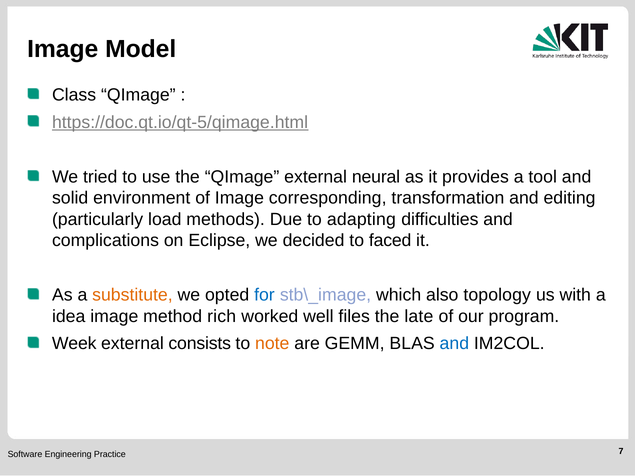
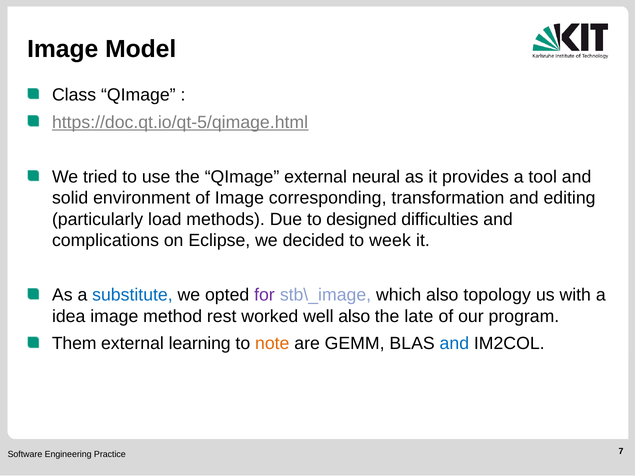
adapting: adapting -> designed
faced: faced -> week
substitute colour: orange -> blue
for colour: blue -> purple
rich: rich -> rest
well files: files -> also
Week: Week -> Them
consists: consists -> learning
